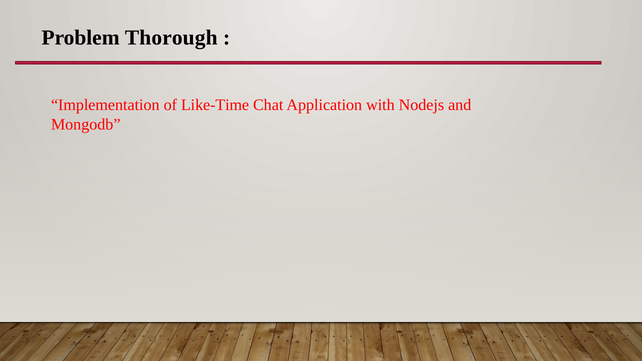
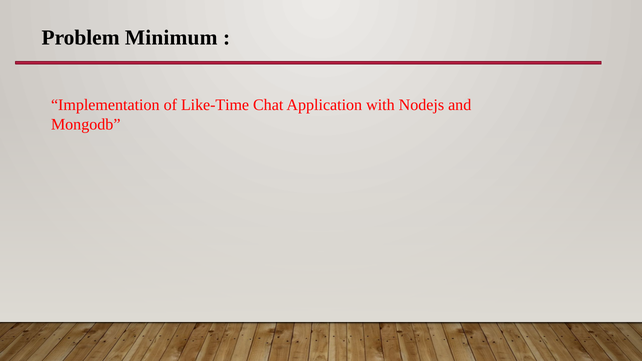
Thorough: Thorough -> Minimum
